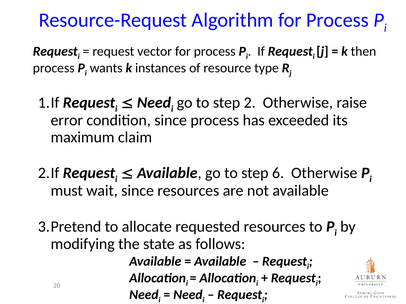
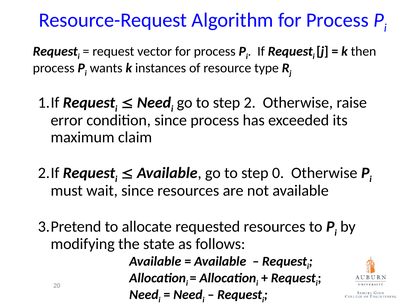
6: 6 -> 0
